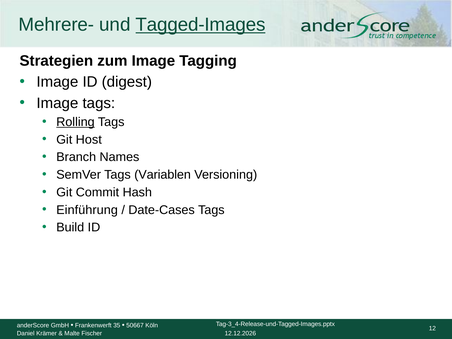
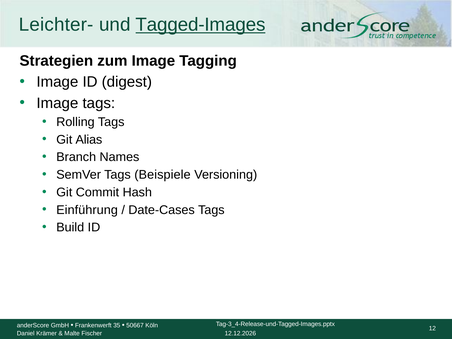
Mehrere-: Mehrere- -> Leichter-
Rolling underline: present -> none
Host: Host -> Alias
Variablen: Variablen -> Beispiele
